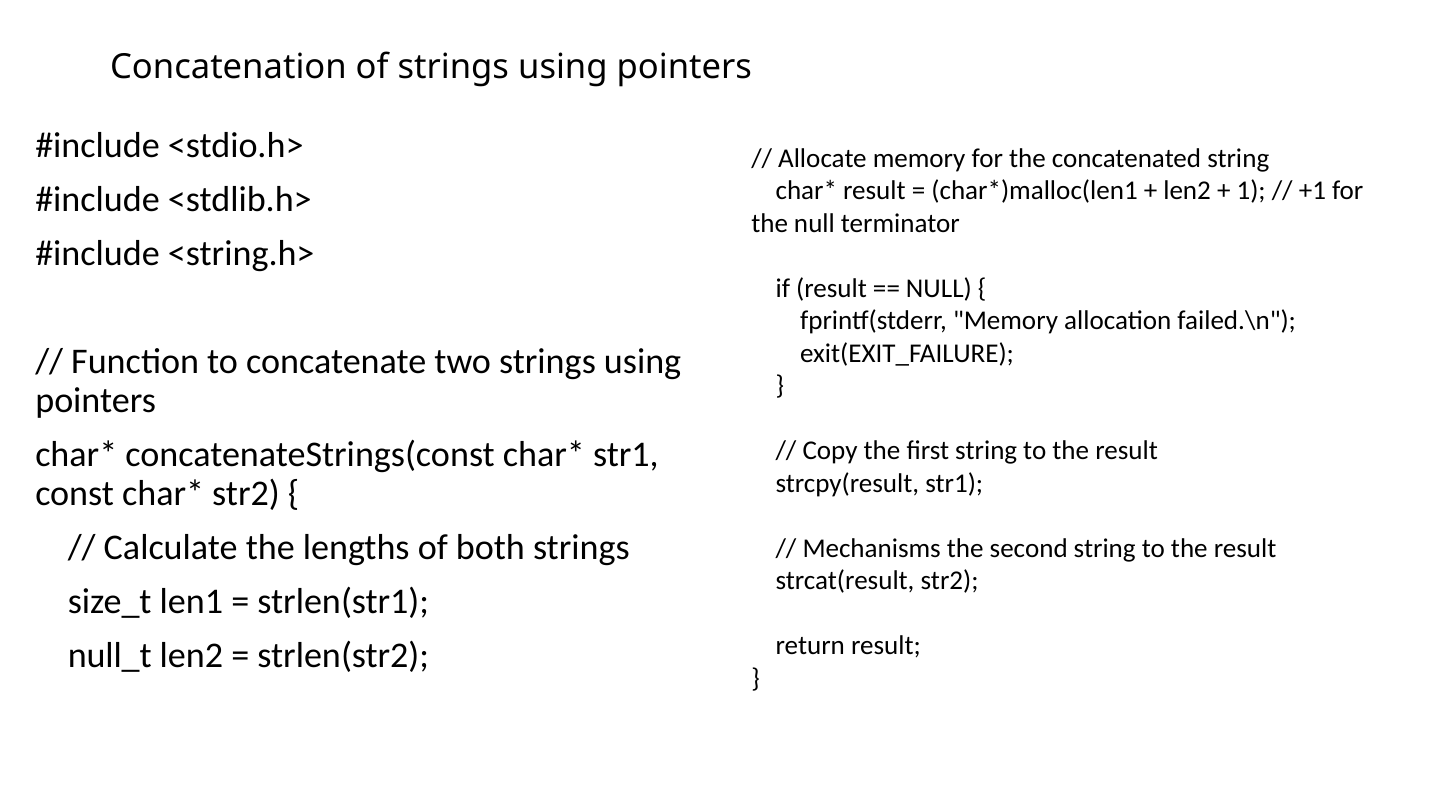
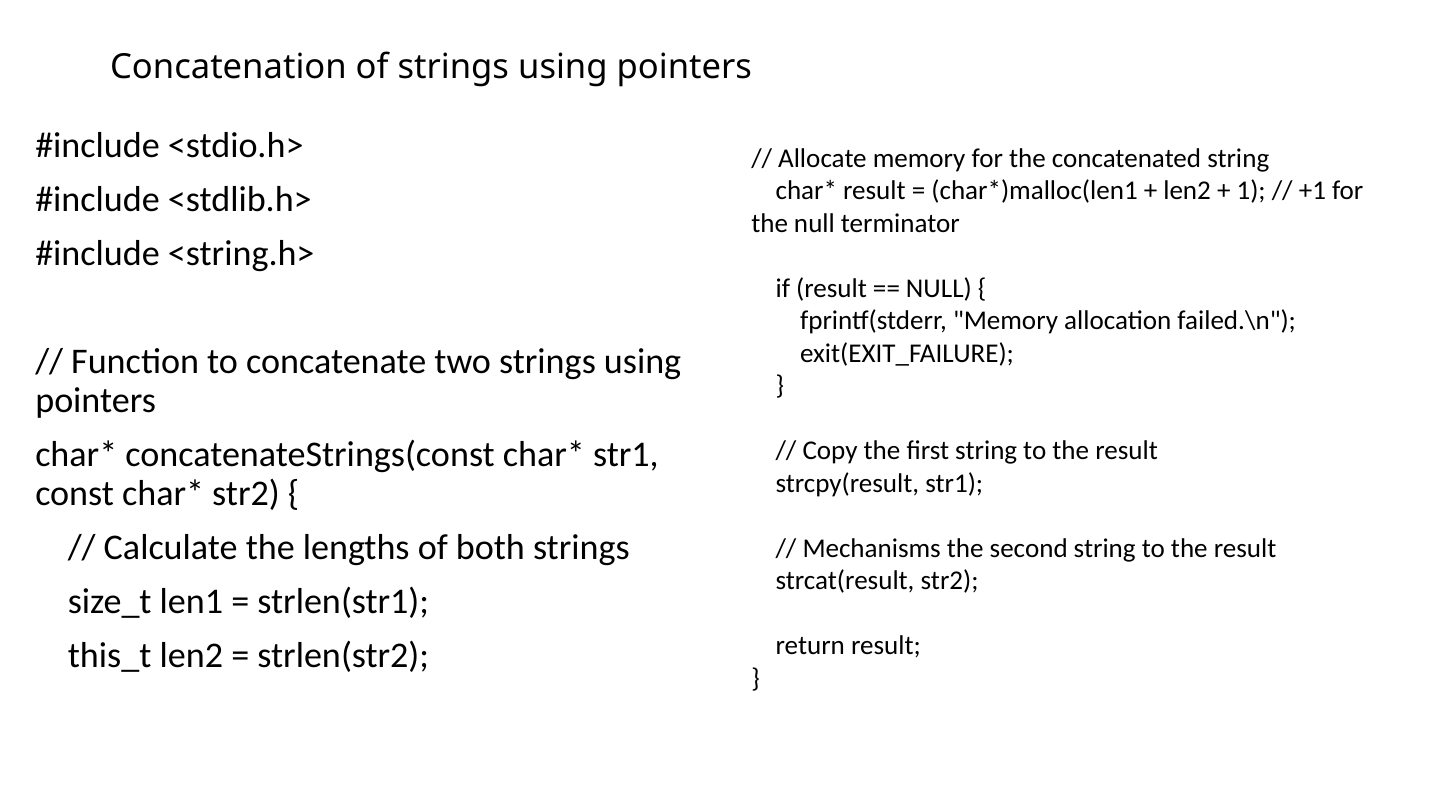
null_t: null_t -> this_t
